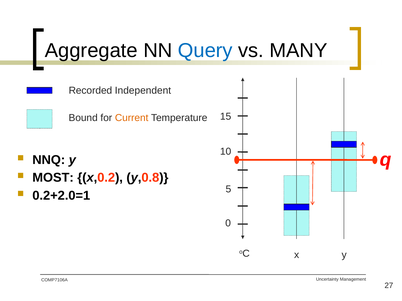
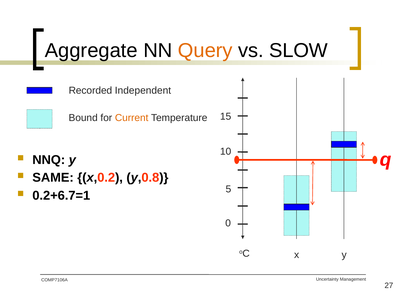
Query colour: blue -> orange
MANY: MANY -> SLOW
MOST: MOST -> SAME
0.2+2.0=1: 0.2+2.0=1 -> 0.2+6.7=1
